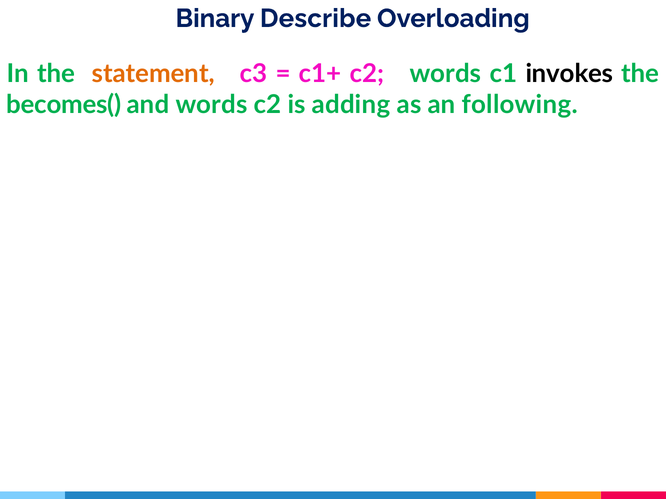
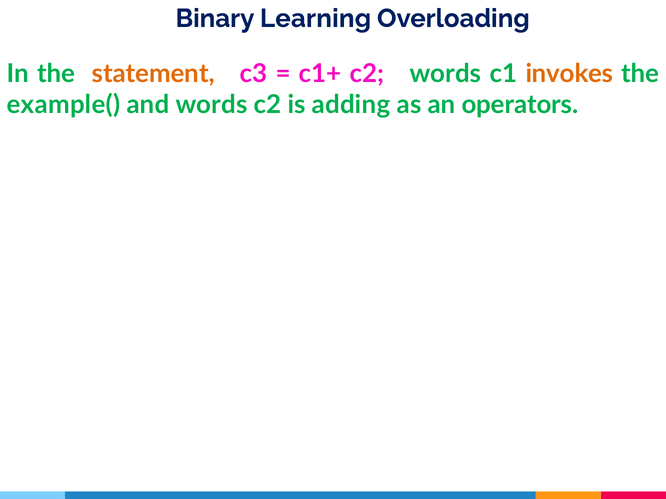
Describe: Describe -> Learning
invokes colour: black -> orange
becomes(: becomes( -> example(
following: following -> operators
